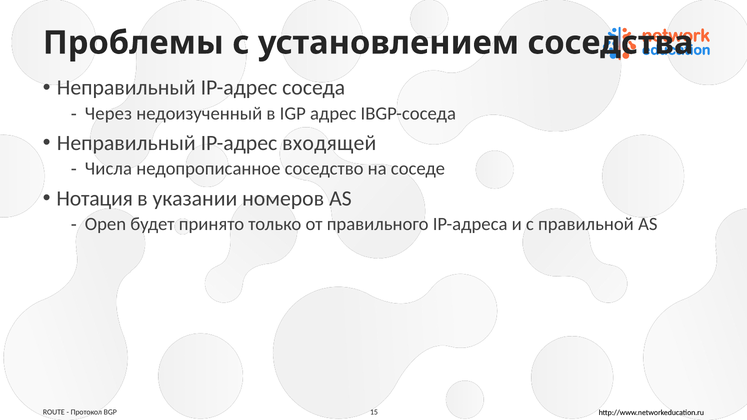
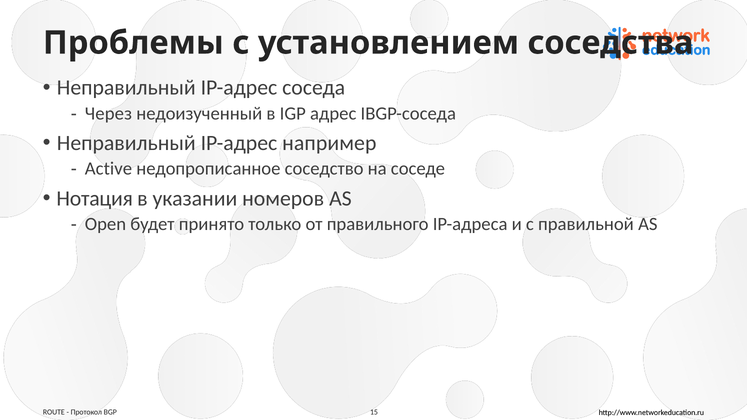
входящей: входящей -> например
Числа: Числа -> Active
